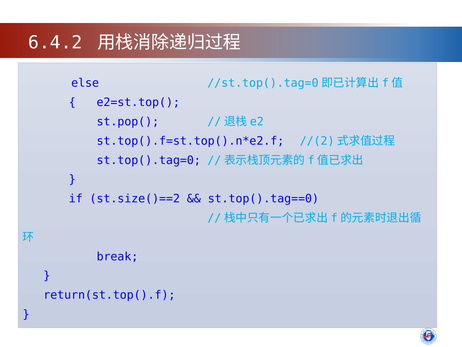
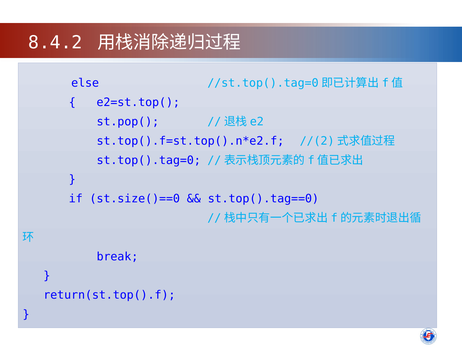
6.4.2: 6.4.2 -> 8.4.2
st.size()==2: st.size()==2 -> st.size()==0
